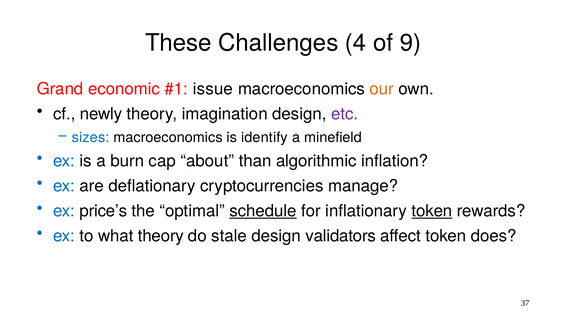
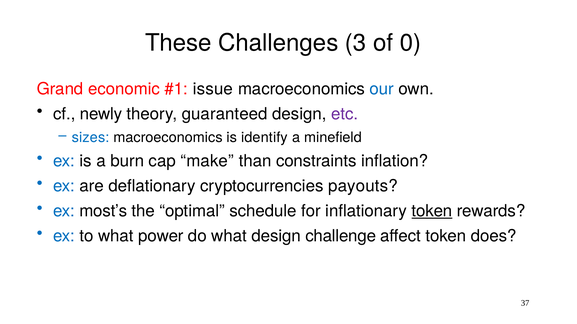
4: 4 -> 3
9: 9 -> 0
our colour: orange -> blue
imagination: imagination -> guaranteed
about: about -> make
algorithmic: algorithmic -> constraints
manage: manage -> payouts
price’s: price’s -> most’s
schedule underline: present -> none
what theory: theory -> power
do stale: stale -> what
validators: validators -> challenge
